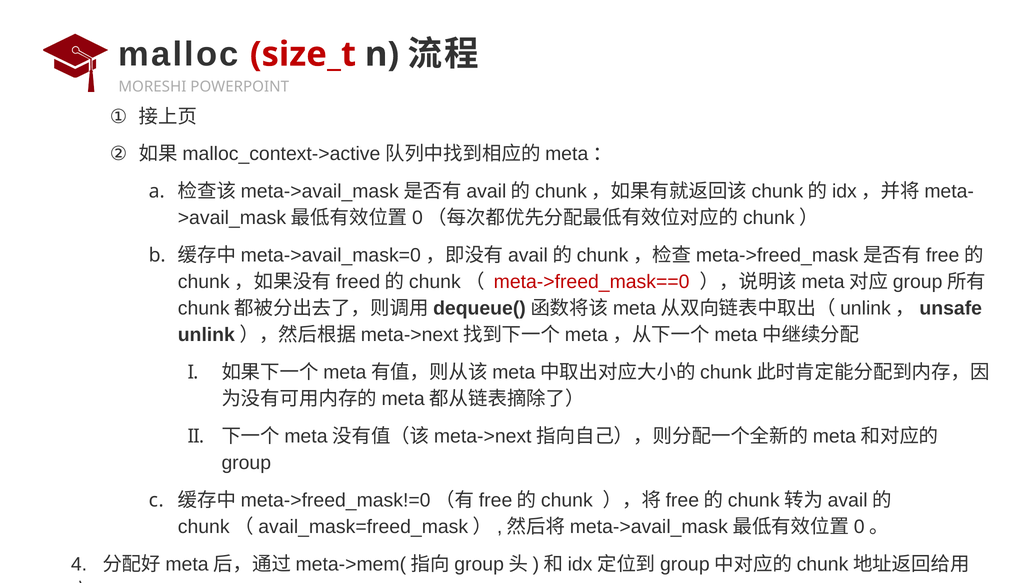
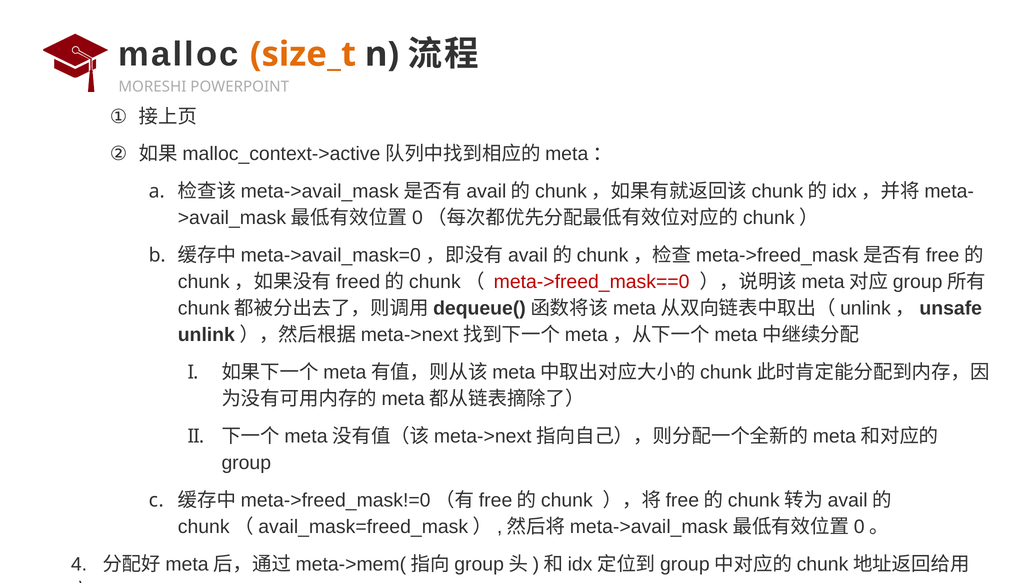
size_t colour: red -> orange
